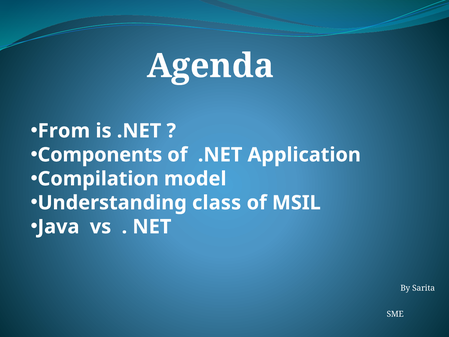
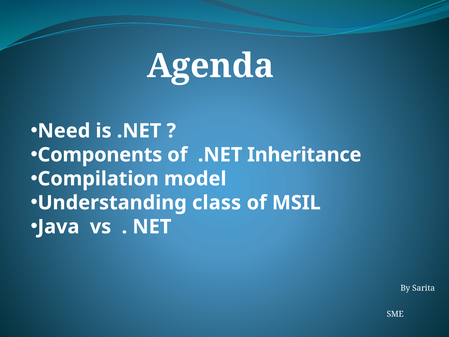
From: From -> Need
Application: Application -> Inheritance
